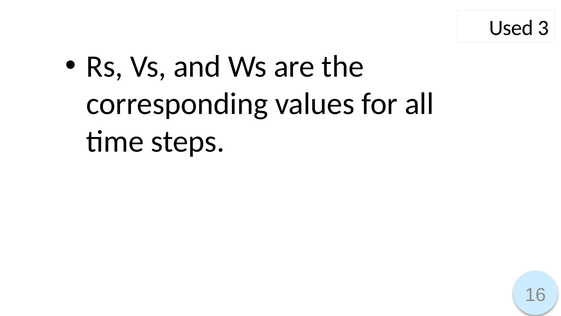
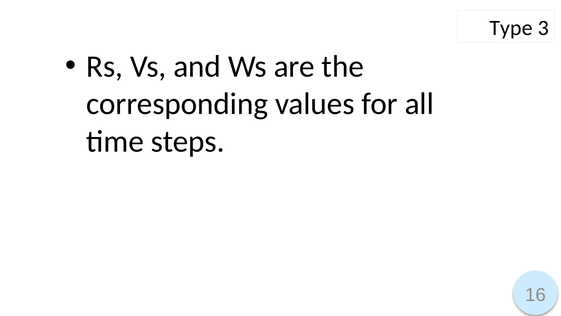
Used: Used -> Type
